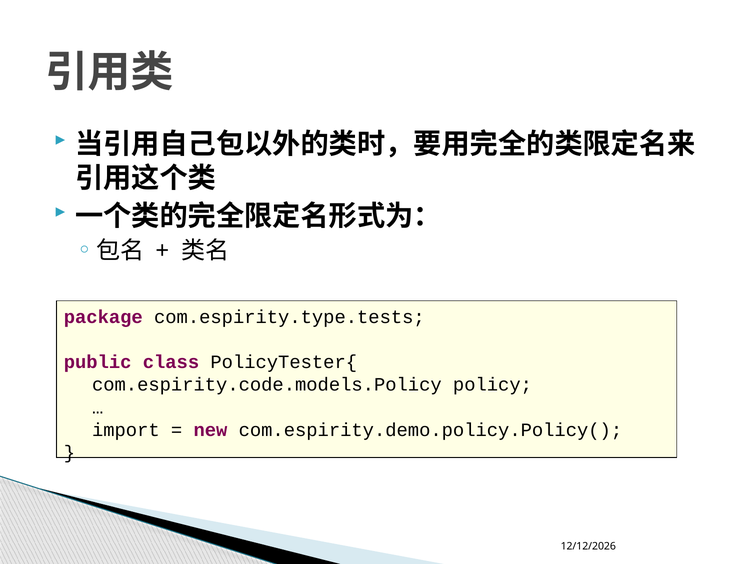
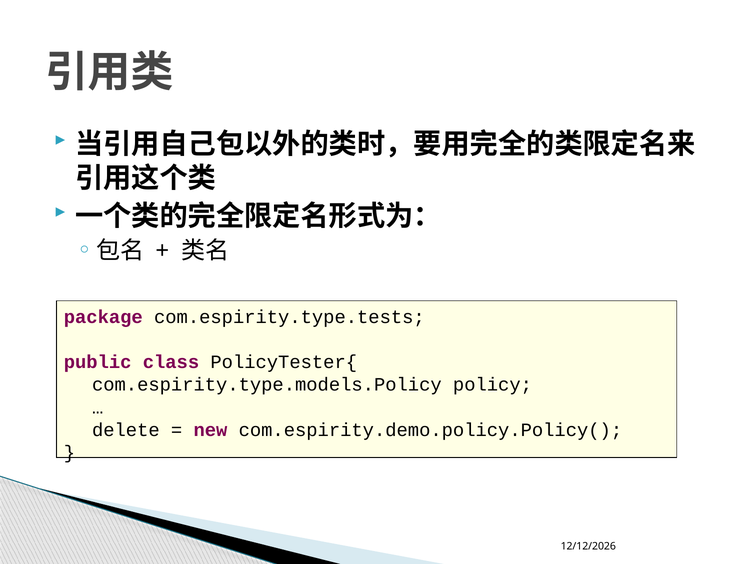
com.espirity.code.models.Policy: com.espirity.code.models.Policy -> com.espirity.type.models.Policy
import: import -> delete
